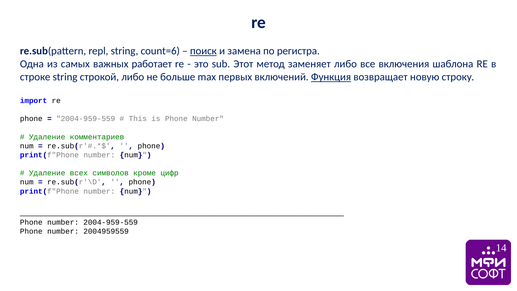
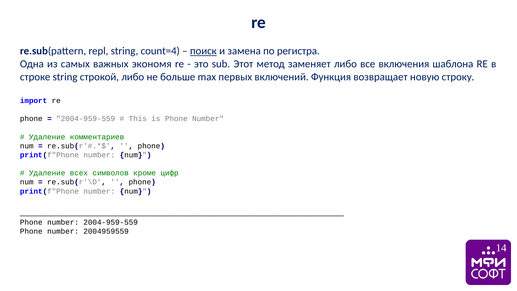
count=6: count=6 -> count=4
работает: работает -> экономя
Функция underline: present -> none
